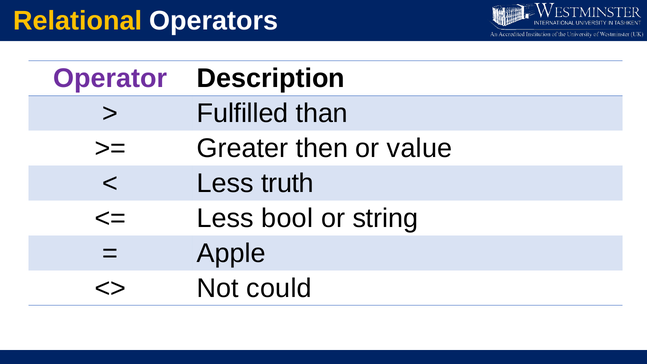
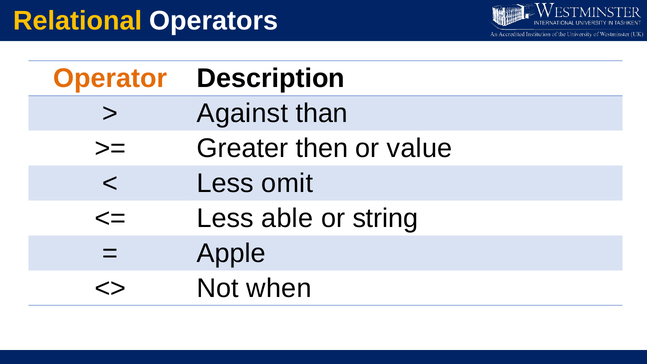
Operator colour: purple -> orange
Fulfilled: Fulfilled -> Against
truth: truth -> omit
bool: bool -> able
could: could -> when
